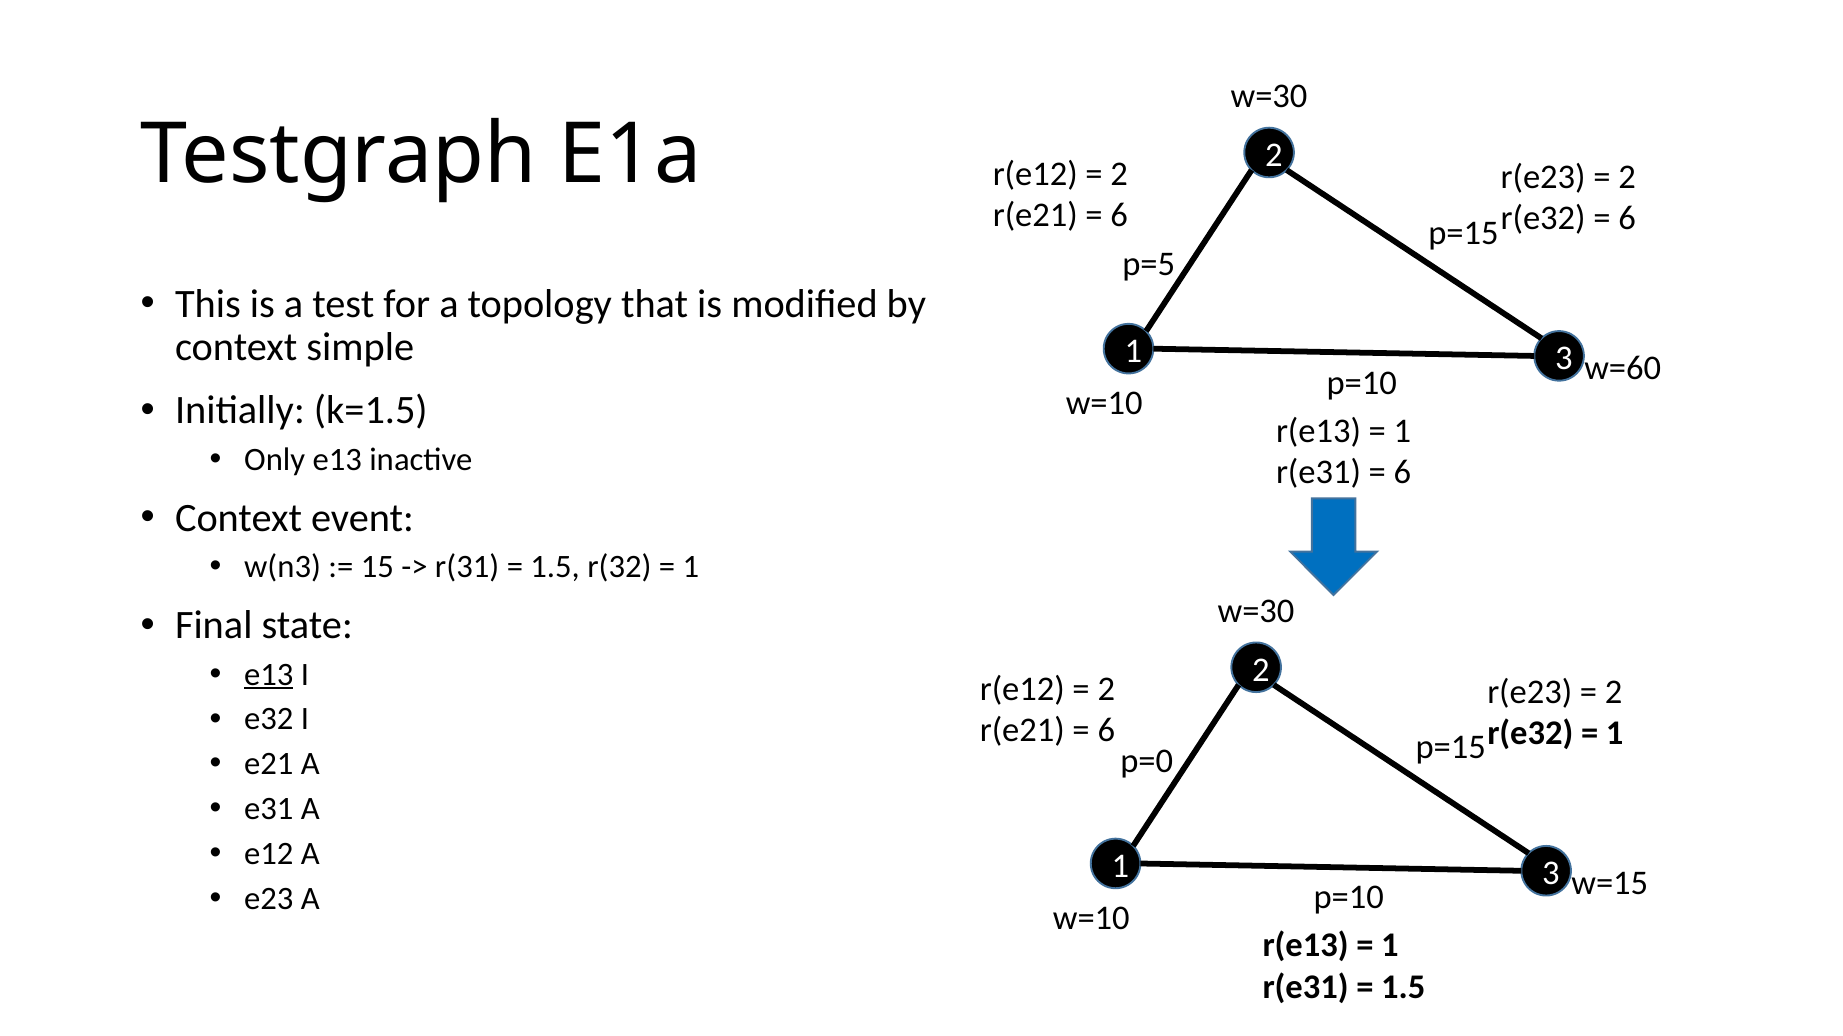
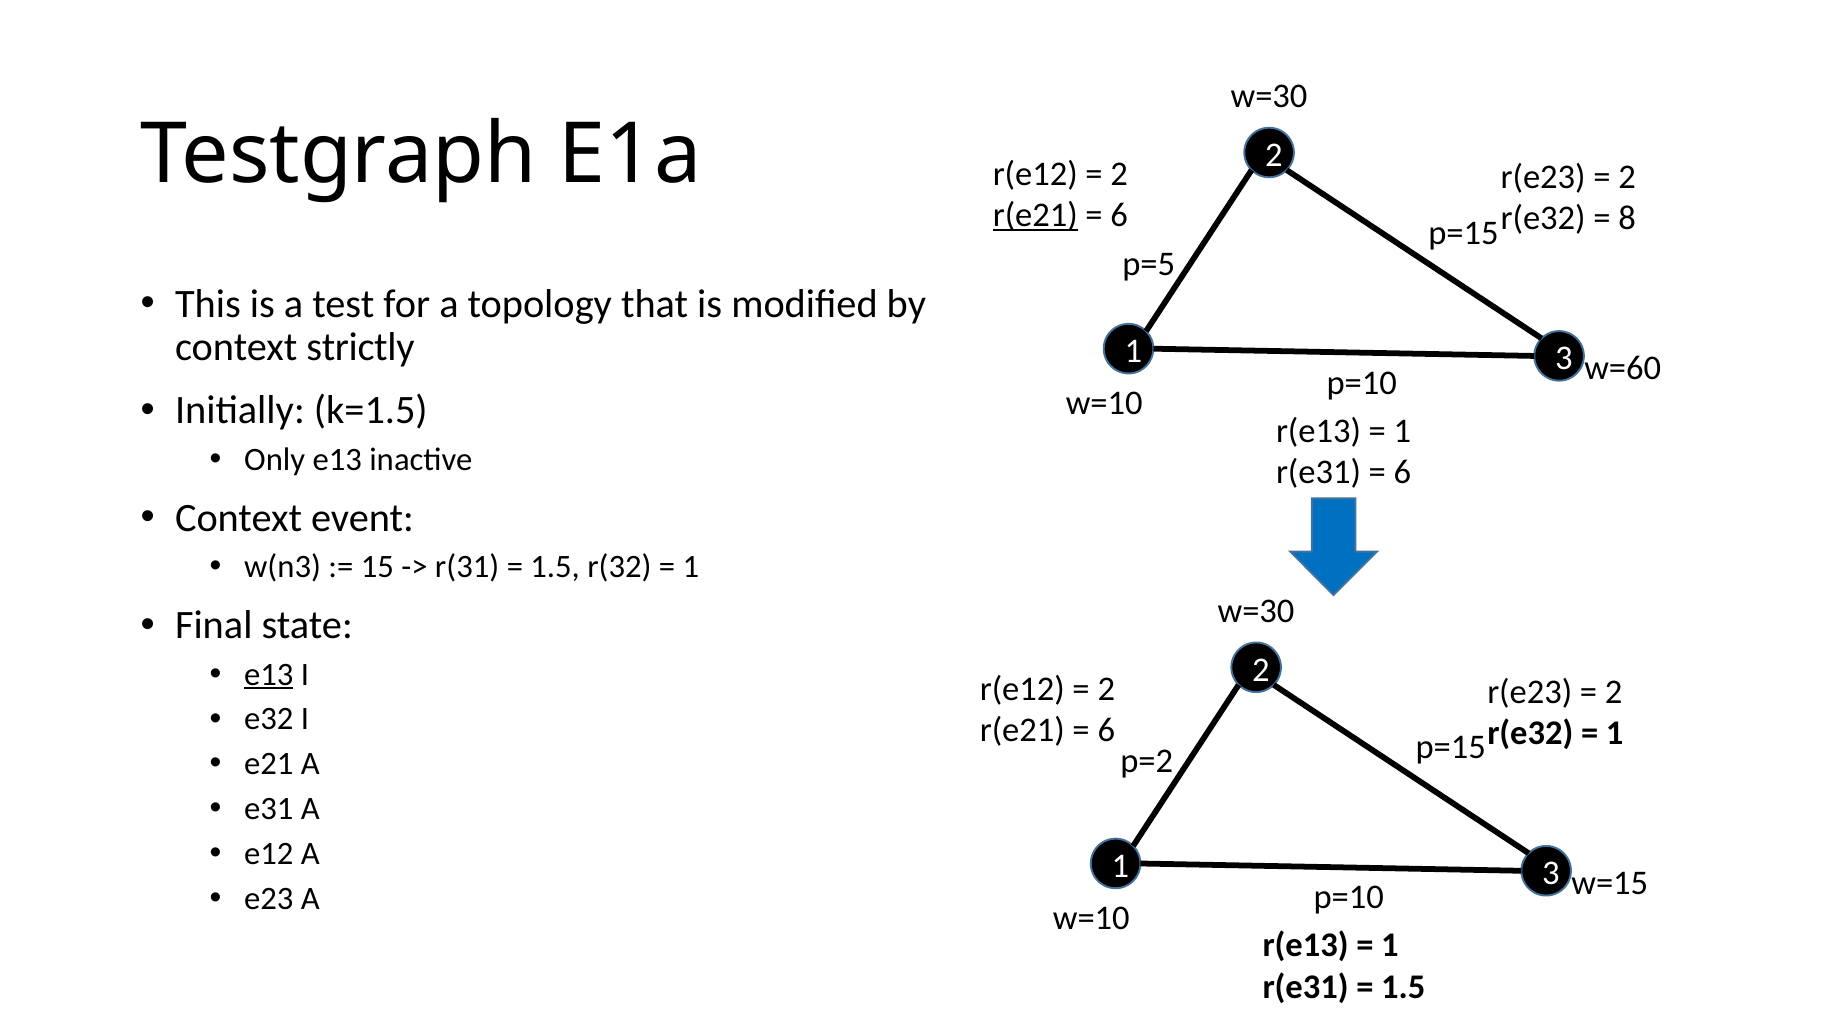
r(e21 at (1035, 215) underline: none -> present
6 at (1627, 219): 6 -> 8
simple: simple -> strictly
p=0: p=0 -> p=2
